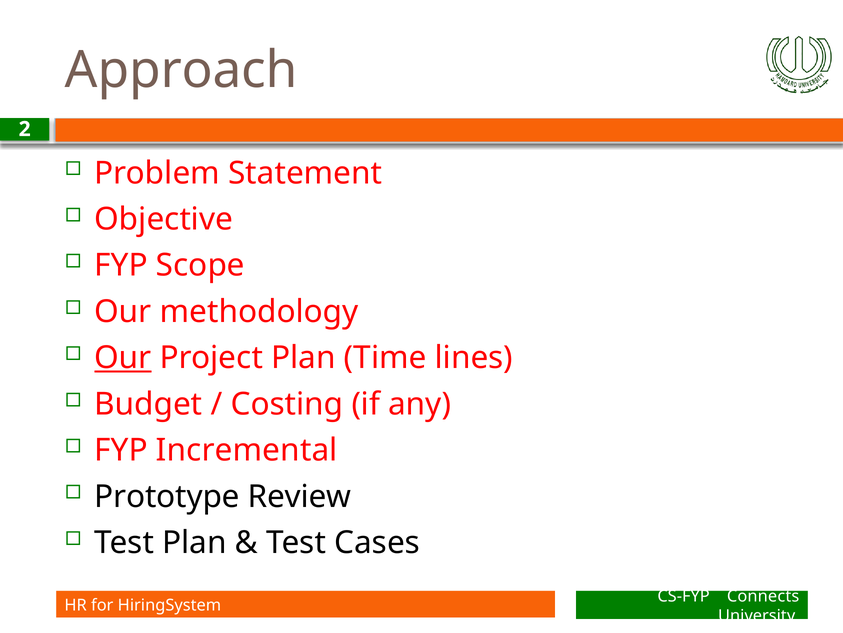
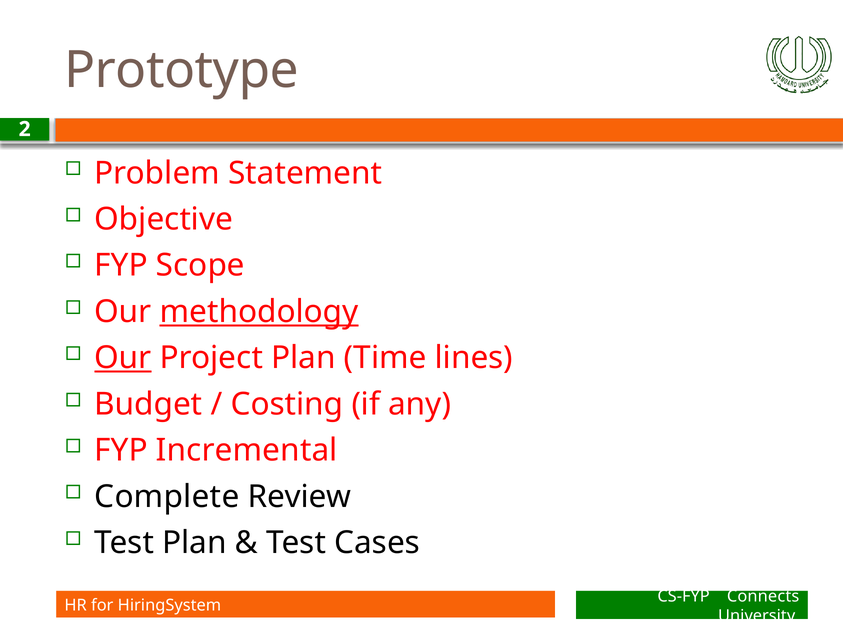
Approach: Approach -> Prototype
methodology underline: none -> present
Prototype: Prototype -> Complete
